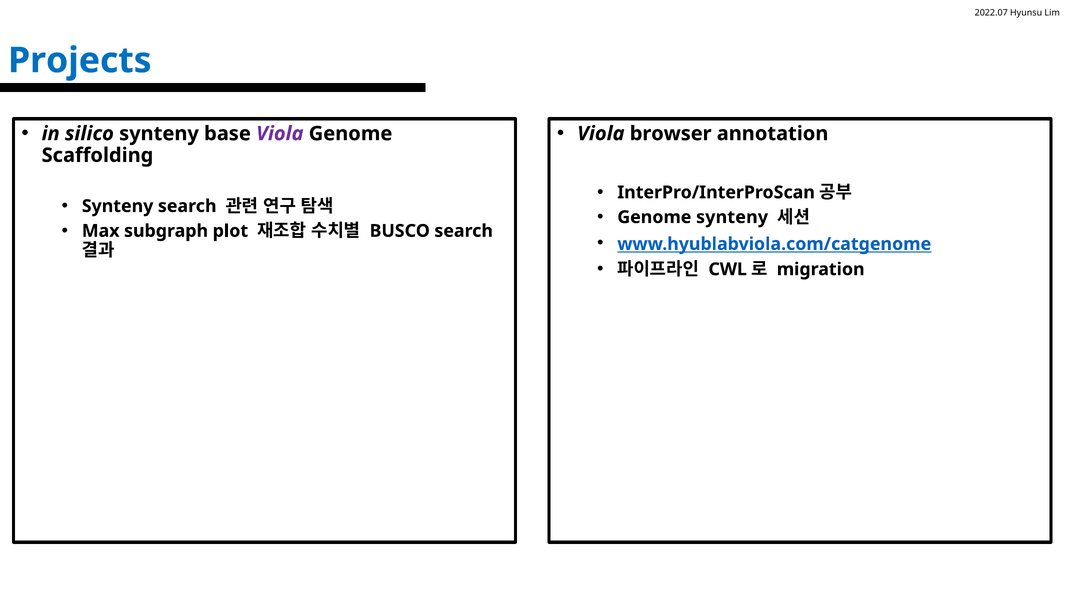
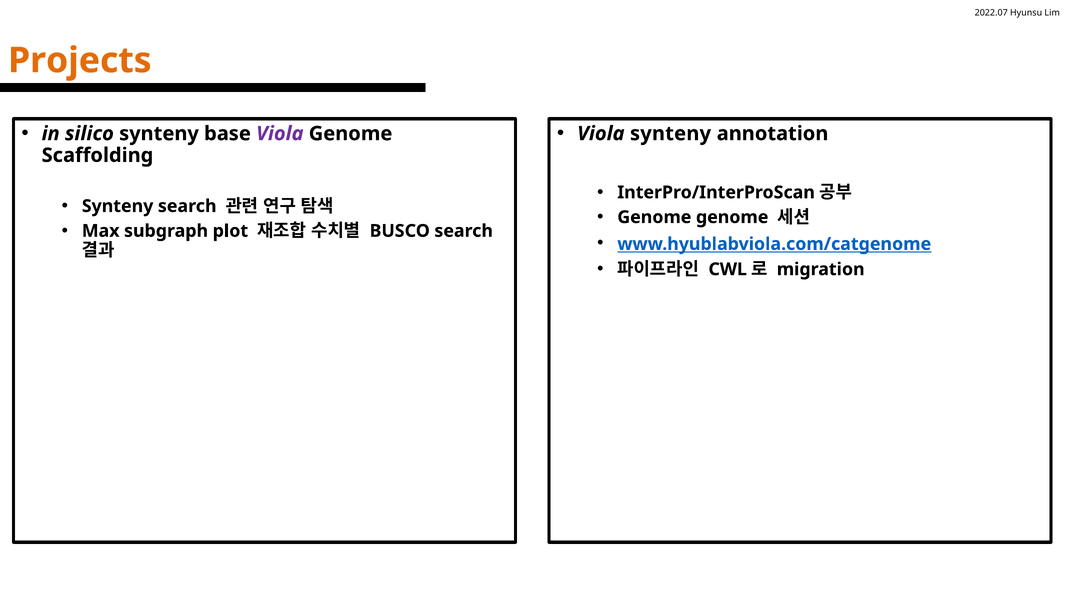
Projects colour: blue -> orange
Viola browser: browser -> synteny
Genome synteny: synteny -> genome
